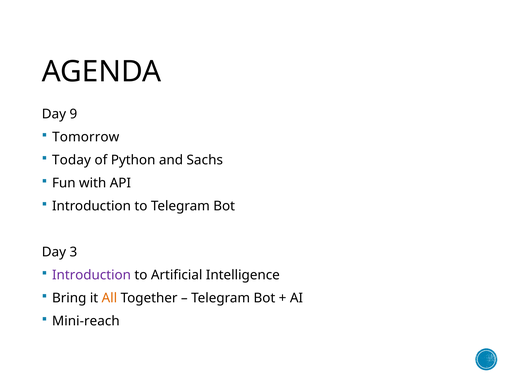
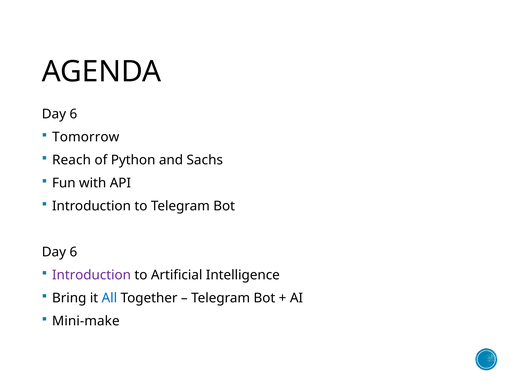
9 at (73, 114): 9 -> 6
Today: Today -> Reach
3 at (73, 252): 3 -> 6
All colour: orange -> blue
Mini-reach: Mini-reach -> Mini-make
